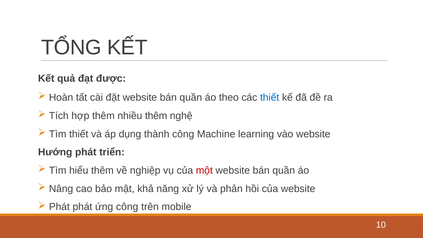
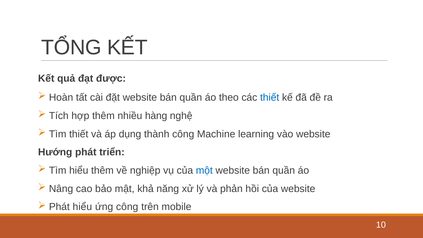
nhiều thêm: thêm -> hàng
một colour: red -> blue
Phát phát: phát -> hiểu
